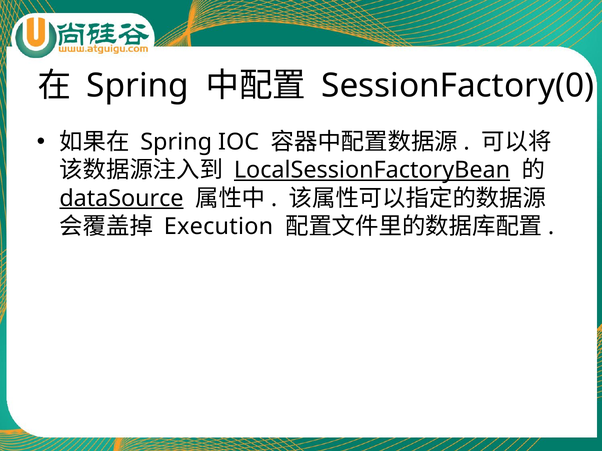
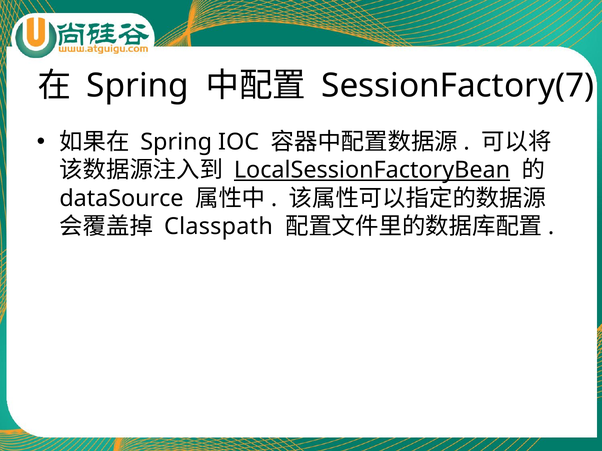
SessionFactory(0: SessionFactory(0 -> SessionFactory(7
dataSource underline: present -> none
Execution: Execution -> Classpath
